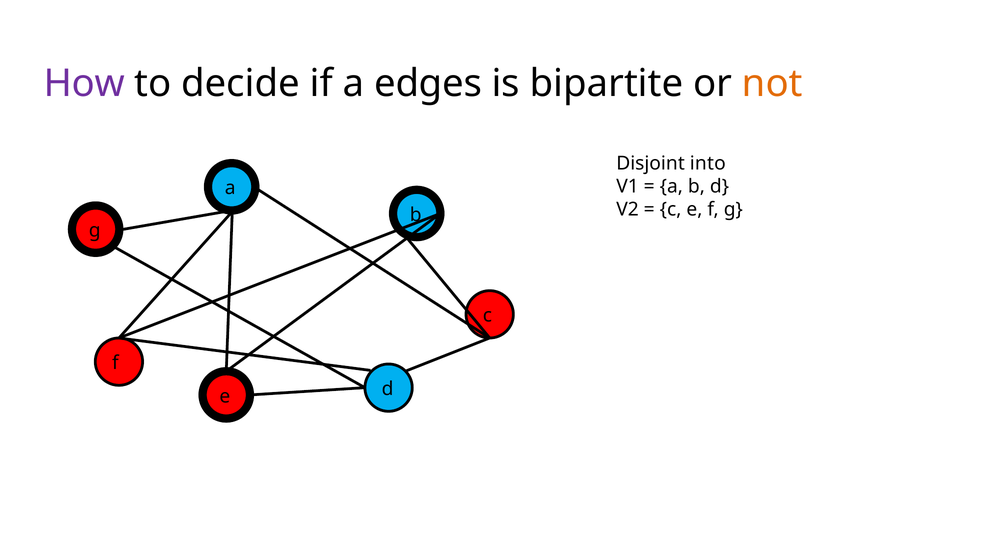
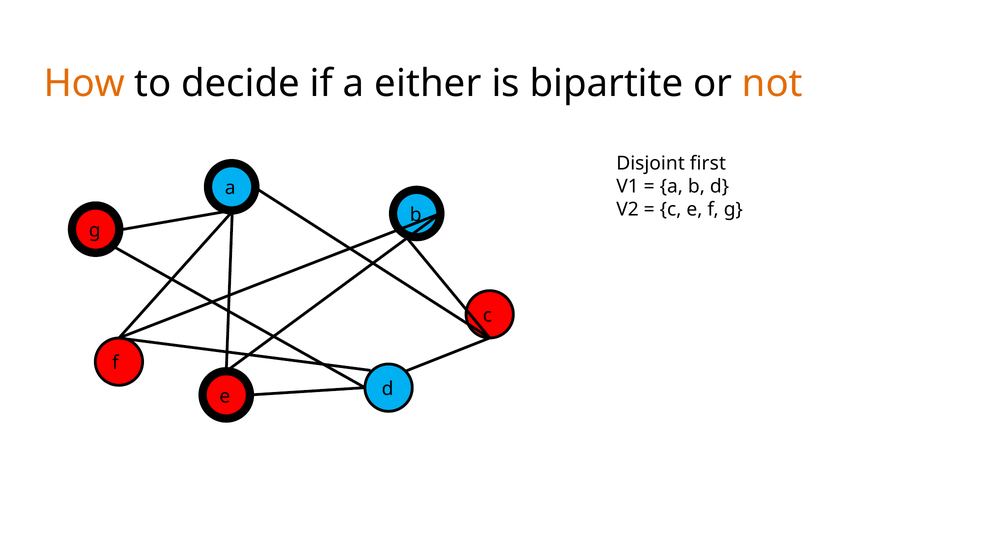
How colour: purple -> orange
edges: edges -> either
into: into -> first
